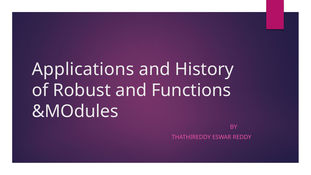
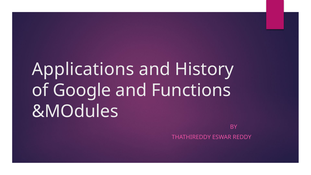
Robust: Robust -> Google
